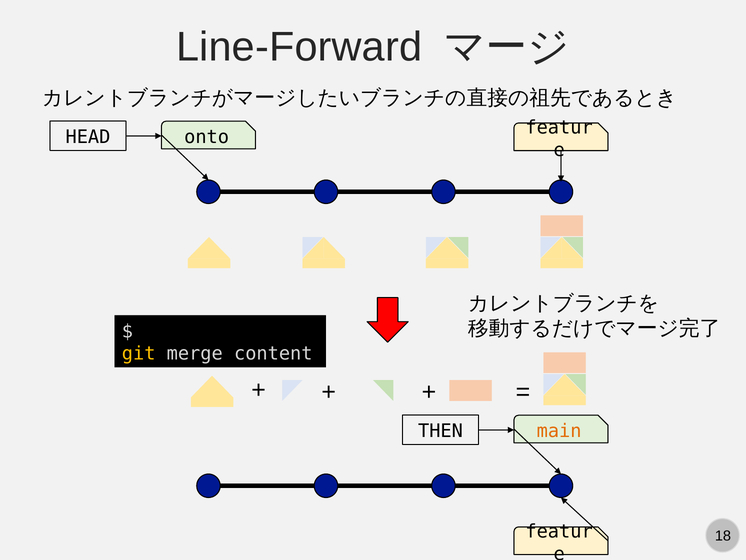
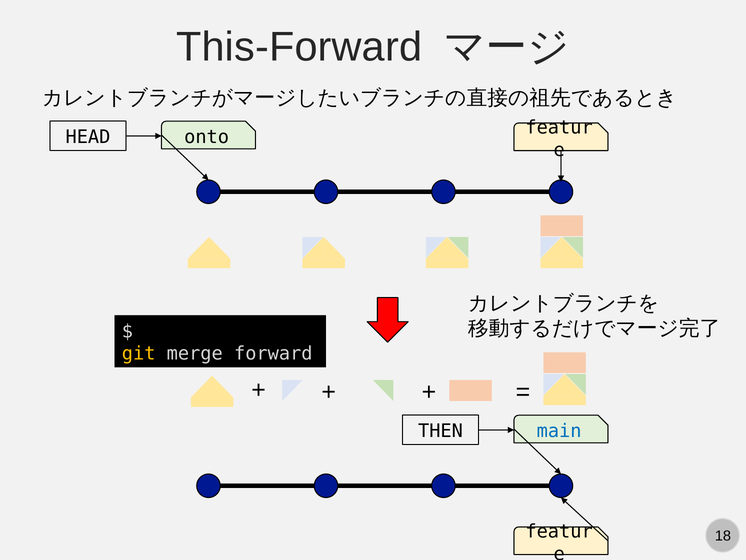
Line-Forward: Line-Forward -> This-Forward
content: content -> forward
main colour: orange -> blue
